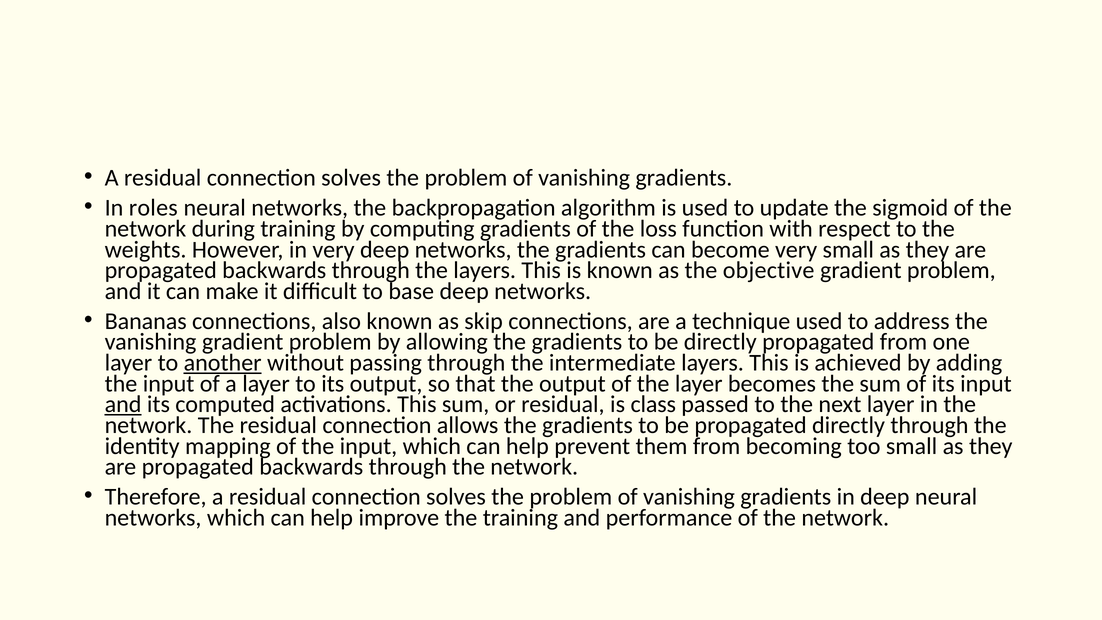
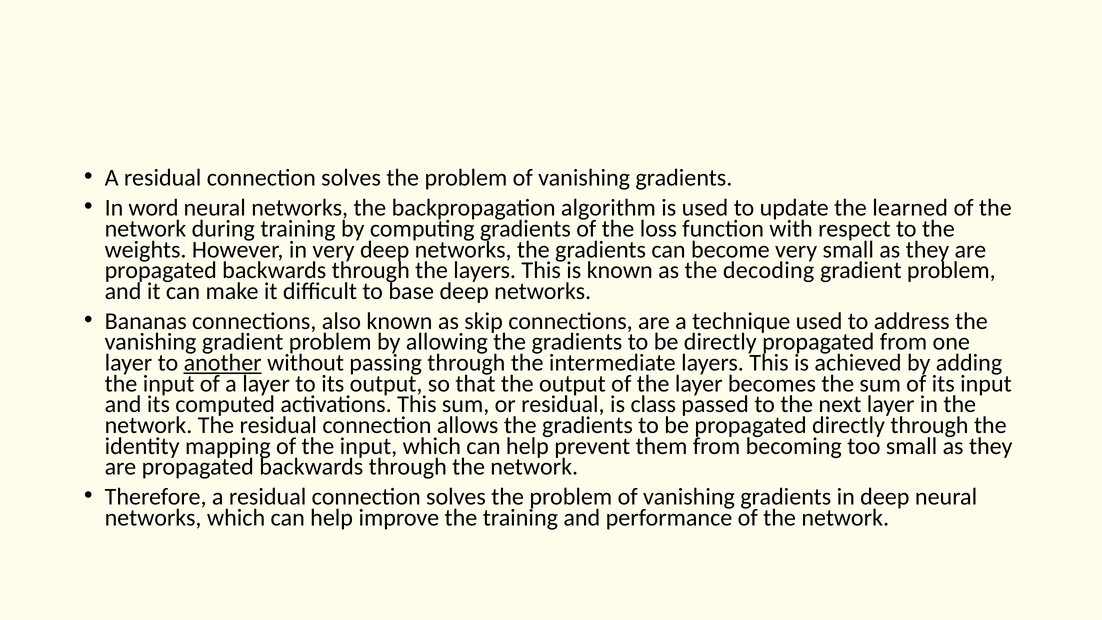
roles: roles -> word
sigmoid: sigmoid -> learned
objective: objective -> decoding
and at (123, 404) underline: present -> none
